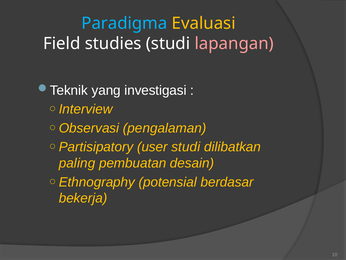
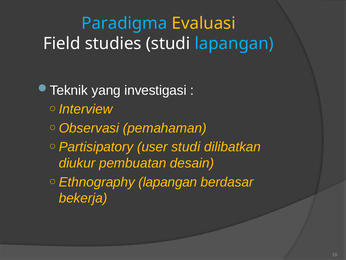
lapangan at (234, 44) colour: pink -> light blue
pengalaman: pengalaman -> pemahaman
paling: paling -> diukur
potensial at (168, 182): potensial -> lapangan
